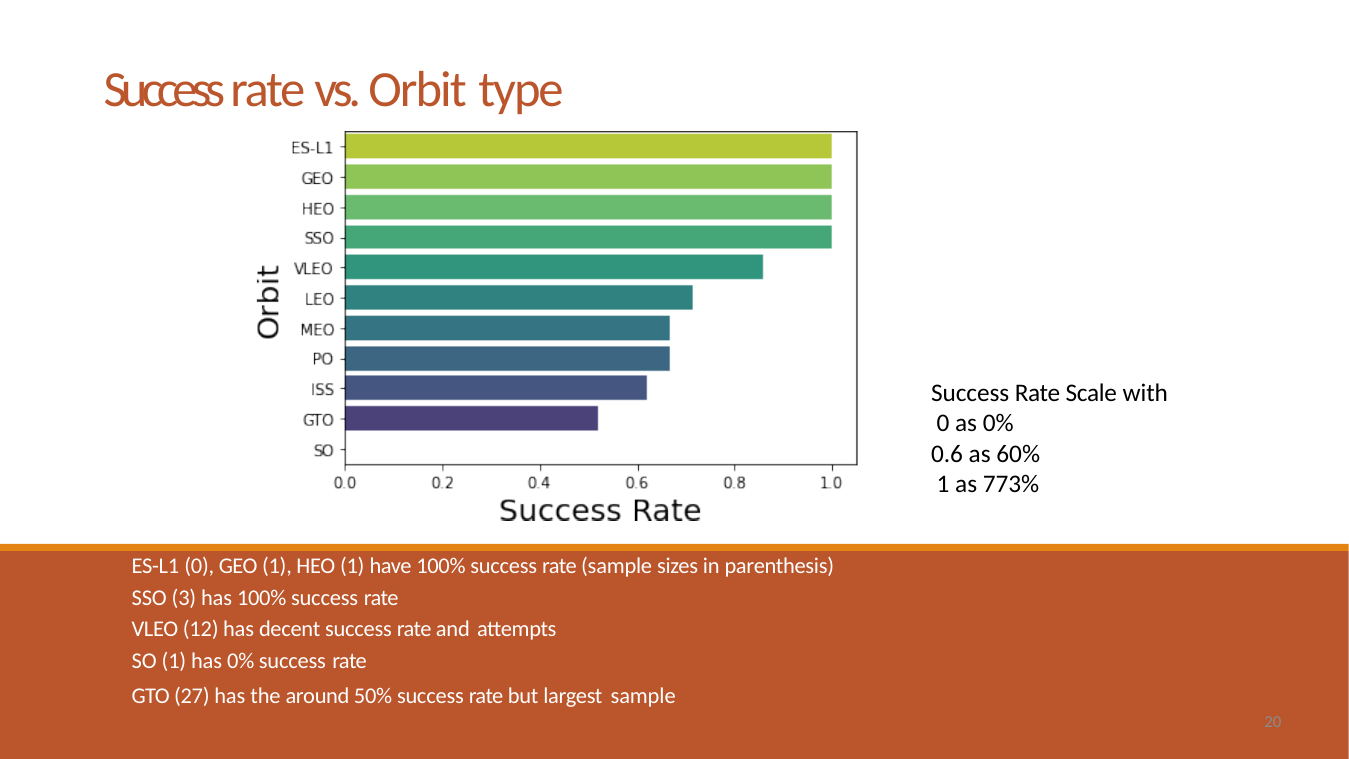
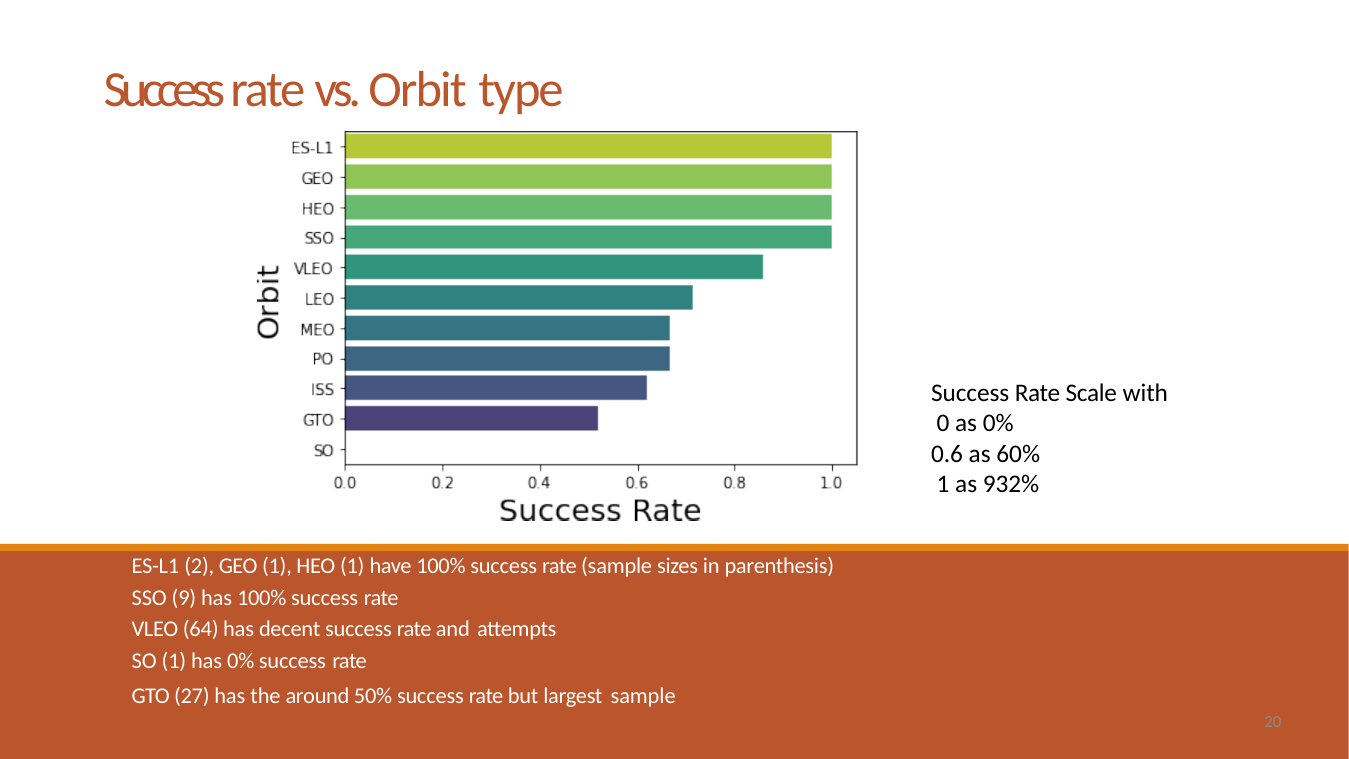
773%: 773% -> 932%
ES-L1 0: 0 -> 2
3: 3 -> 9
12: 12 -> 64
